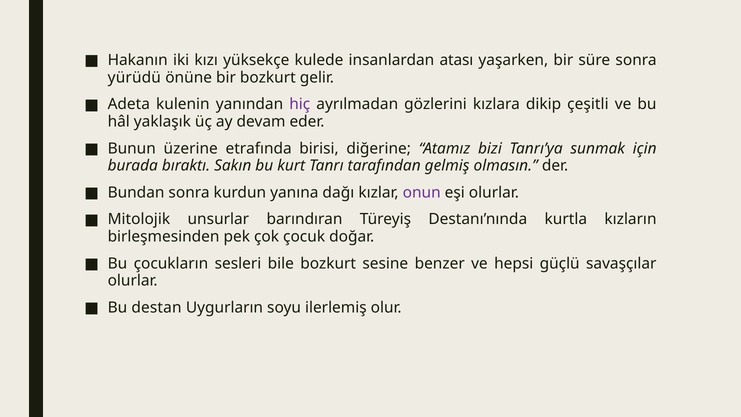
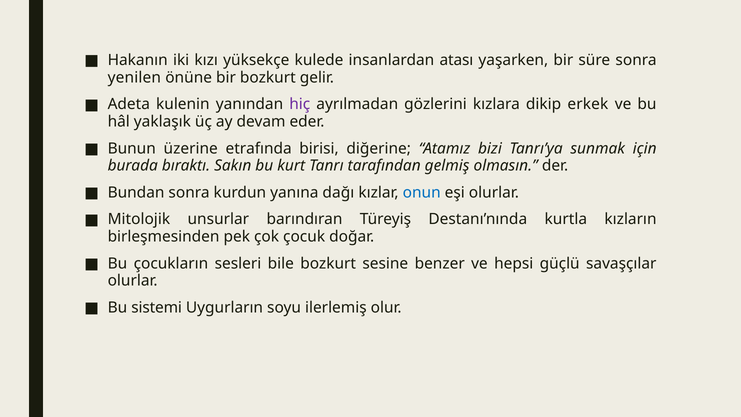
yürüdü: yürüdü -> yenilen
çeşitli: çeşitli -> erkek
onun colour: purple -> blue
destan: destan -> sistemi
